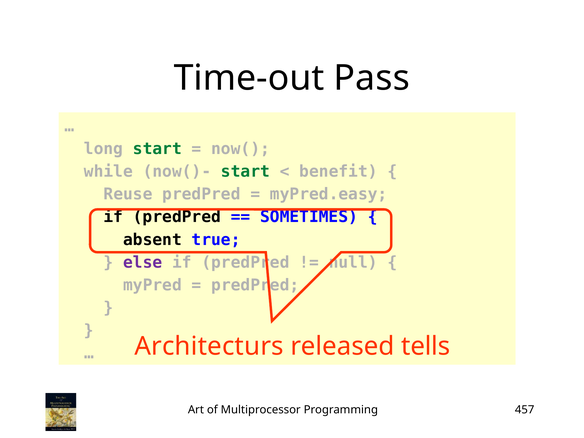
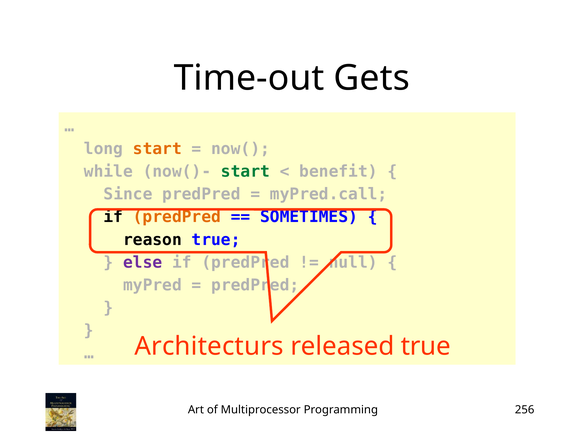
Pass: Pass -> Gets
start at (157, 149) colour: green -> orange
Reuse: Reuse -> Since
myPred.easy: myPred.easy -> myPred.call
predPred at (177, 217) colour: black -> orange
absent: absent -> reason
released tells: tells -> true
457: 457 -> 256
